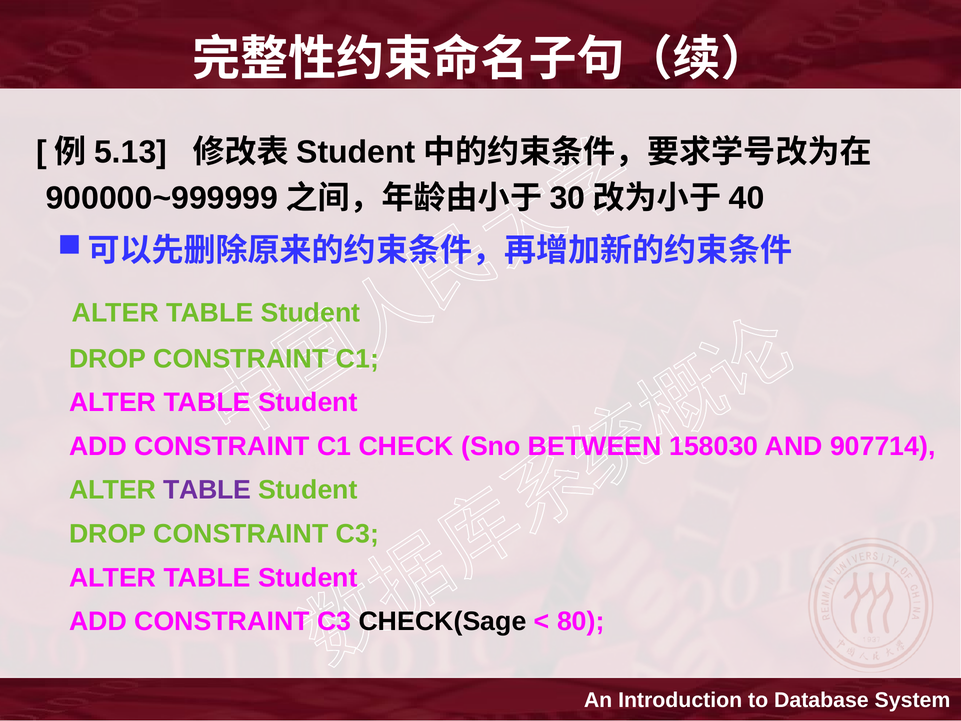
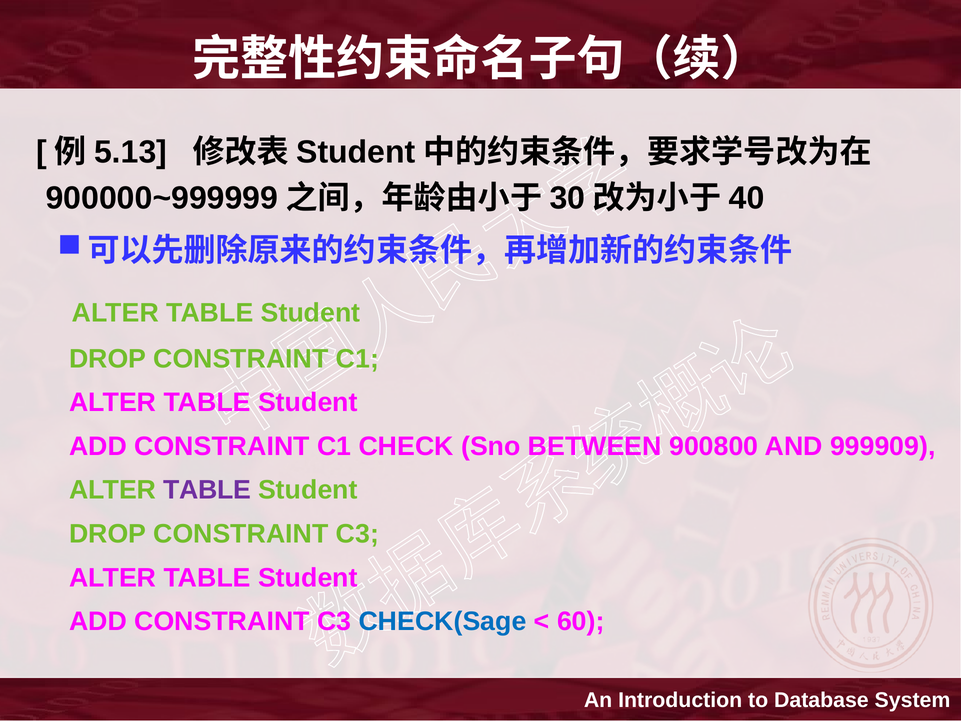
158030: 158030 -> 900800
907714: 907714 -> 999909
CHECK(Sage colour: black -> blue
80: 80 -> 60
